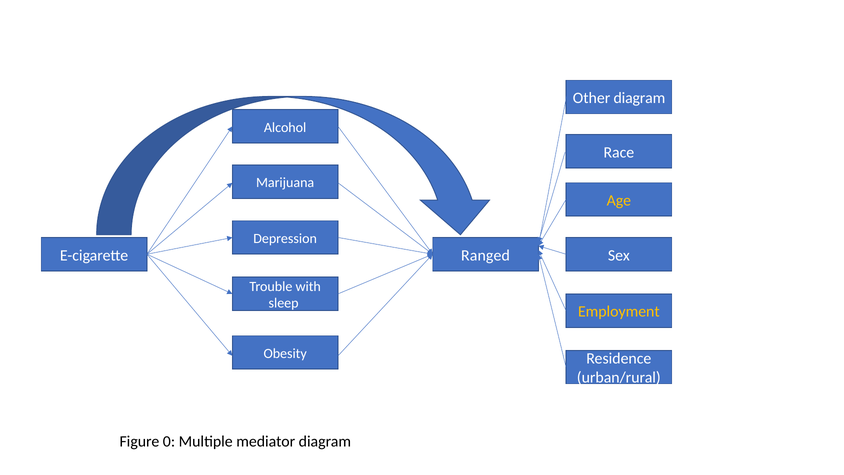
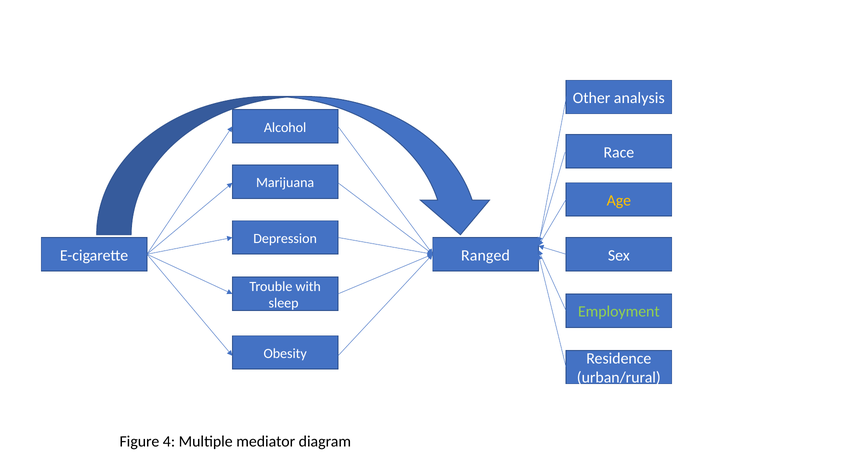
Other diagram: diagram -> analysis
Employment colour: yellow -> light green
0: 0 -> 4
